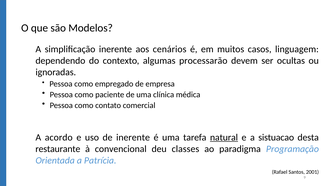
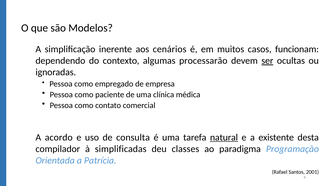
linguagem: linguagem -> funcionam
ser underline: none -> present
de inerente: inerente -> consulta
sistuacao: sistuacao -> existente
restaurante: restaurante -> compilador
convencional: convencional -> simplificadas
